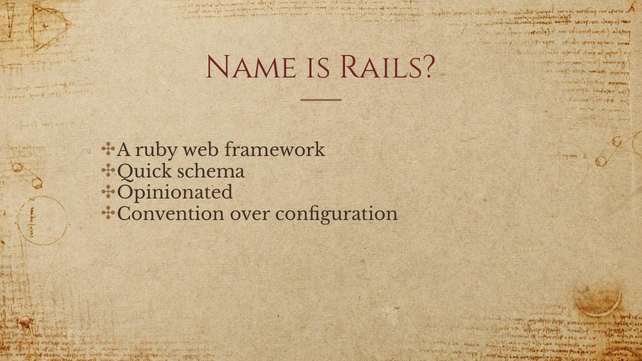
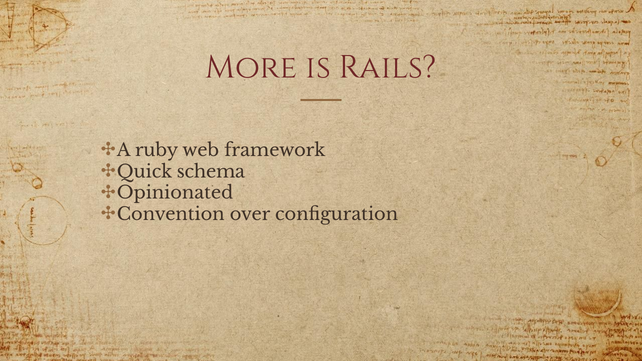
Name: Name -> More
